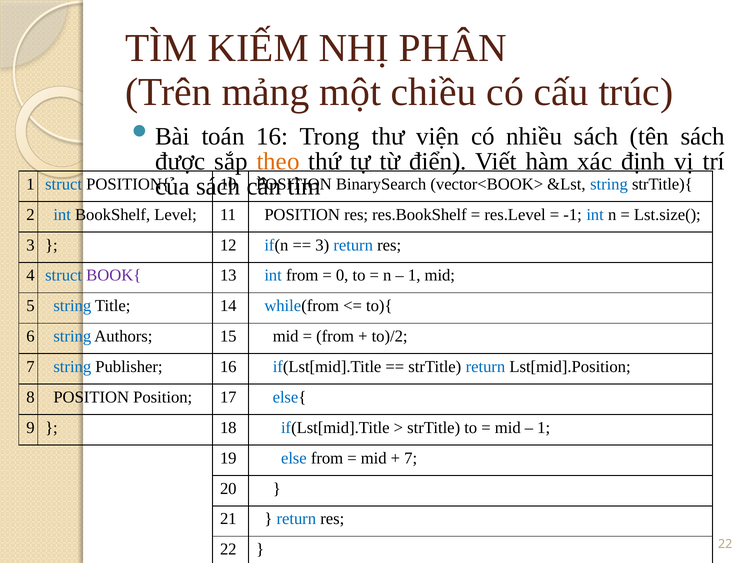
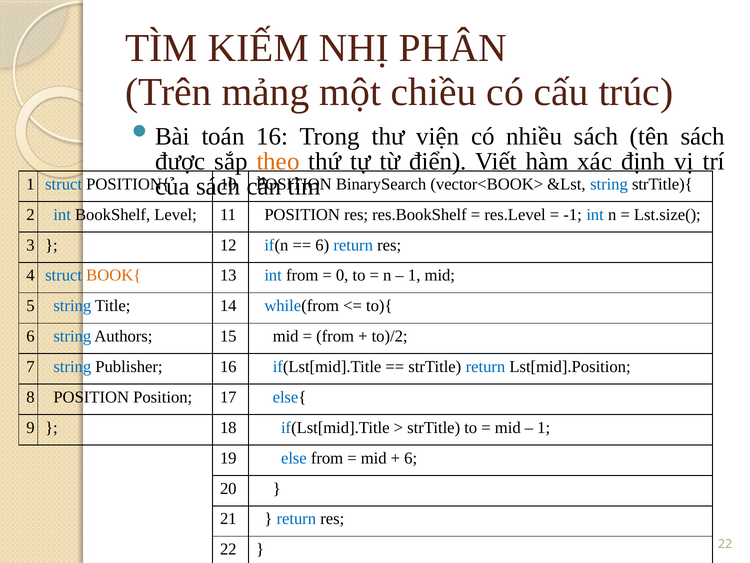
3 at (322, 245): 3 -> 6
BOOK{ colour: purple -> orange
7 at (411, 458): 7 -> 6
